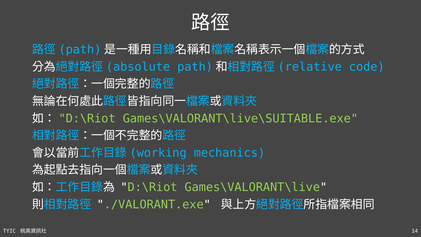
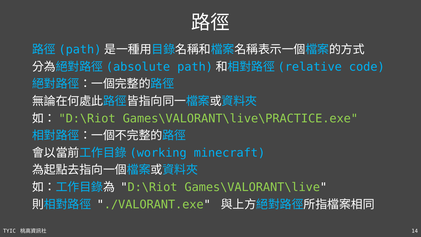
Games\VALORANT\live\SUITABLE.exe: Games\VALORANT\live\SUITABLE.exe -> Games\VALORANT\live\PRACTICE.exe
mechanics: mechanics -> minecraft
